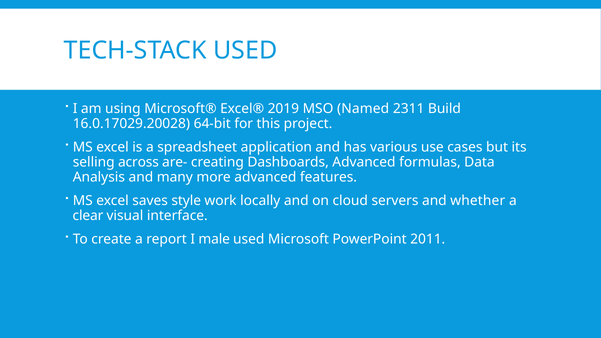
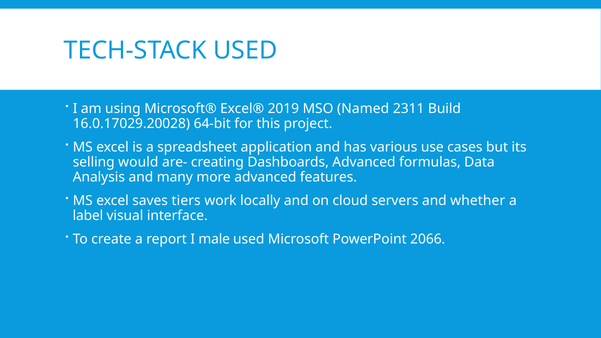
across: across -> would
style: style -> tiers
clear: clear -> label
2011: 2011 -> 2066
